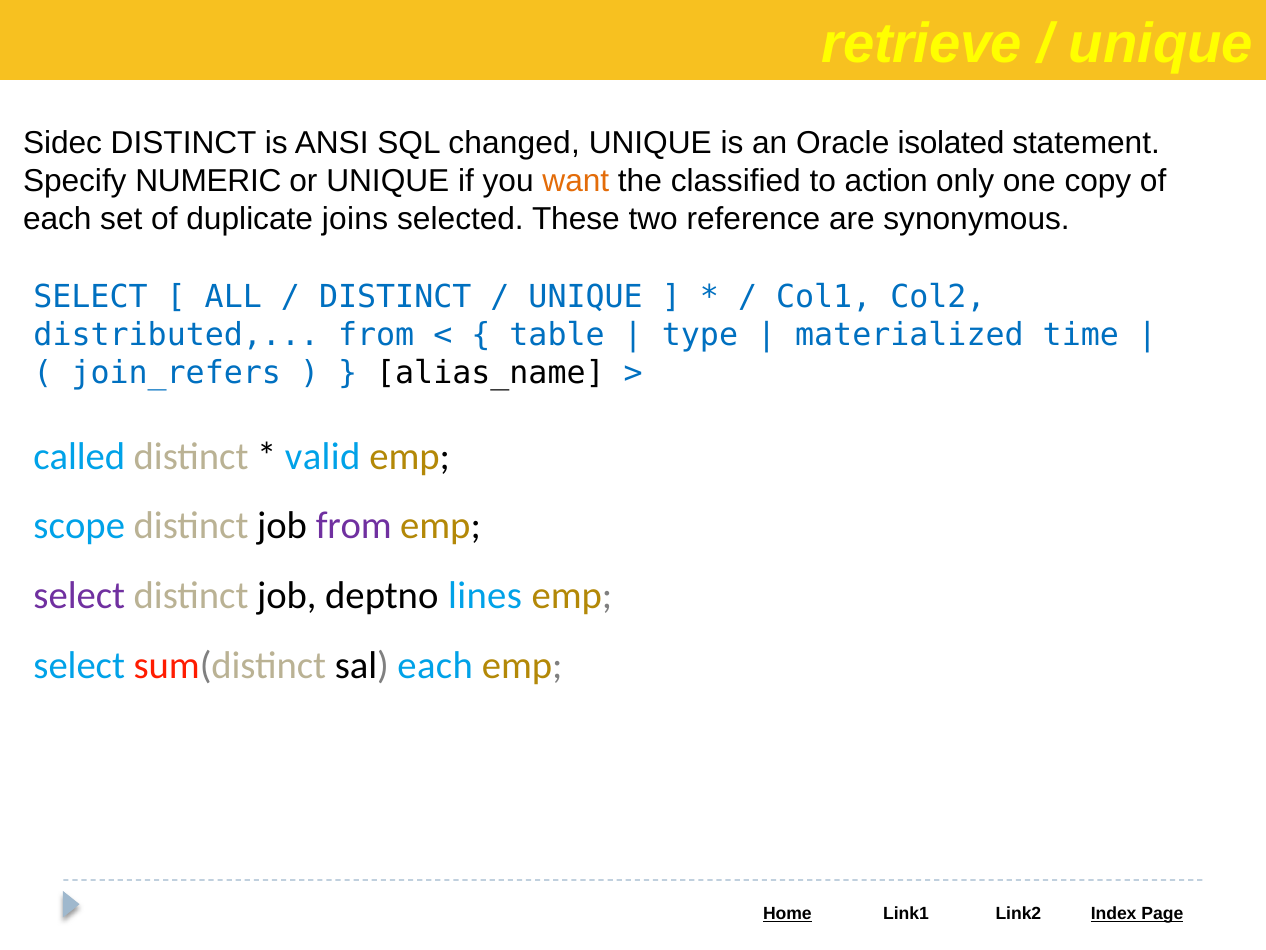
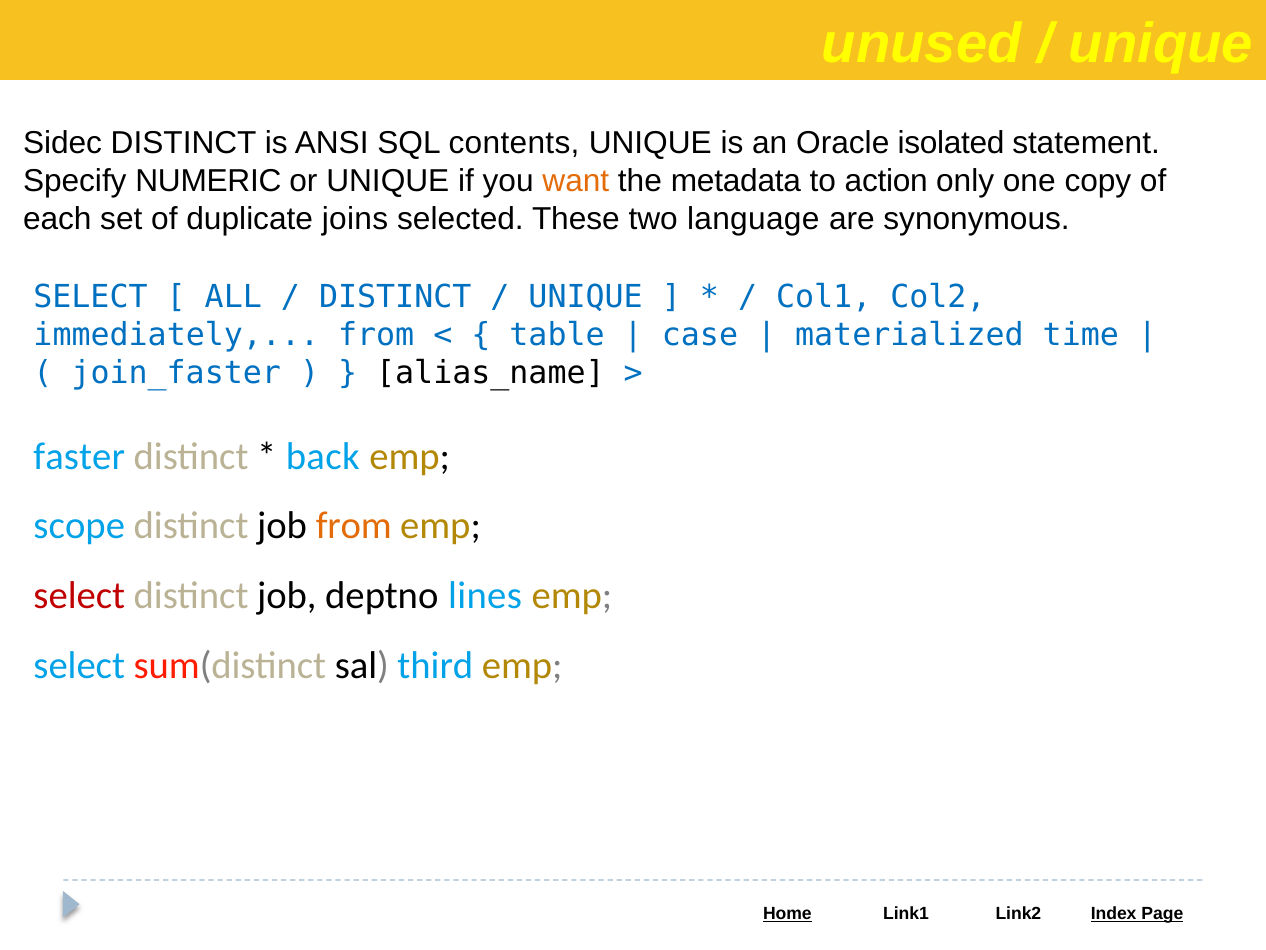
retrieve: retrieve -> unused
changed: changed -> contents
classified: classified -> metadata
reference: reference -> language
distributed: distributed -> immediately
type: type -> case
join_refers: join_refers -> join_faster
called: called -> faster
valid: valid -> back
from at (354, 526) colour: purple -> orange
select at (79, 595) colour: purple -> red
sal each: each -> third
